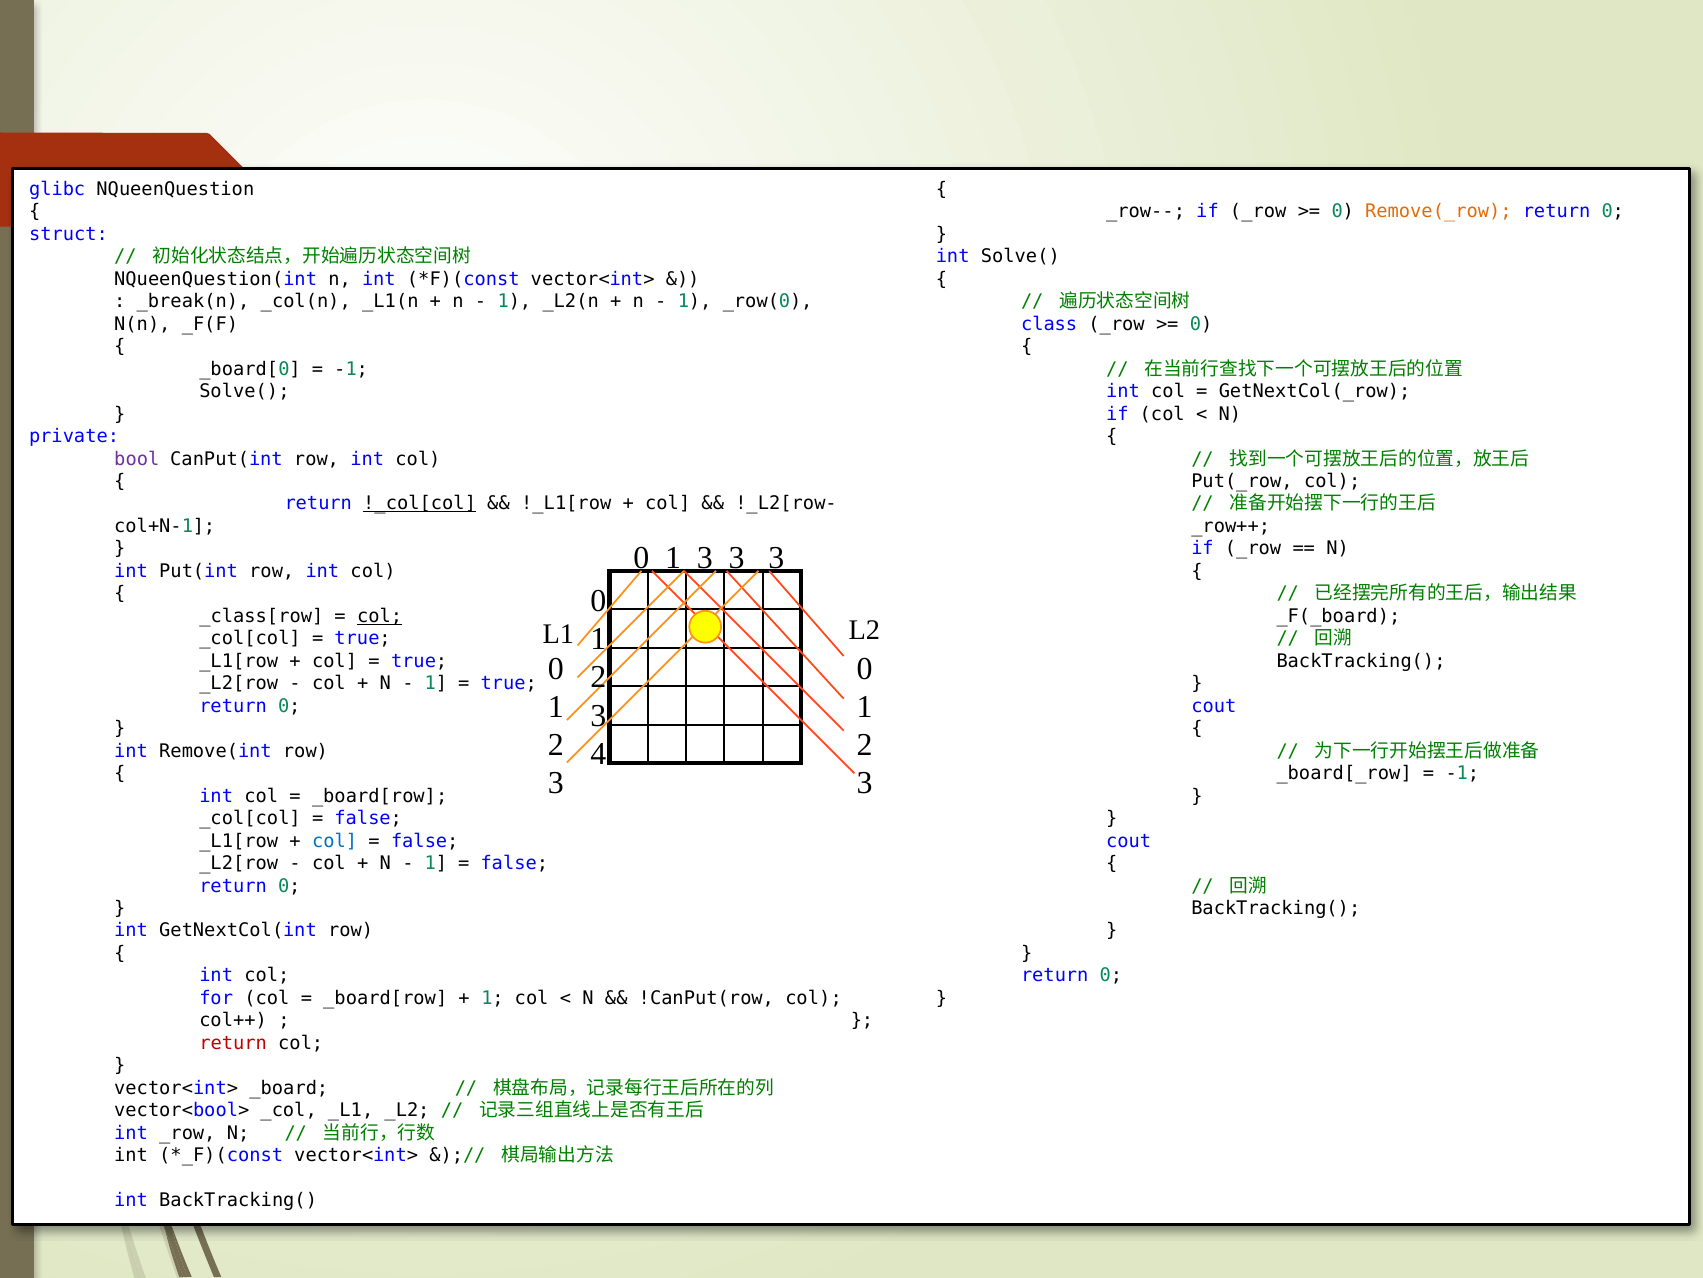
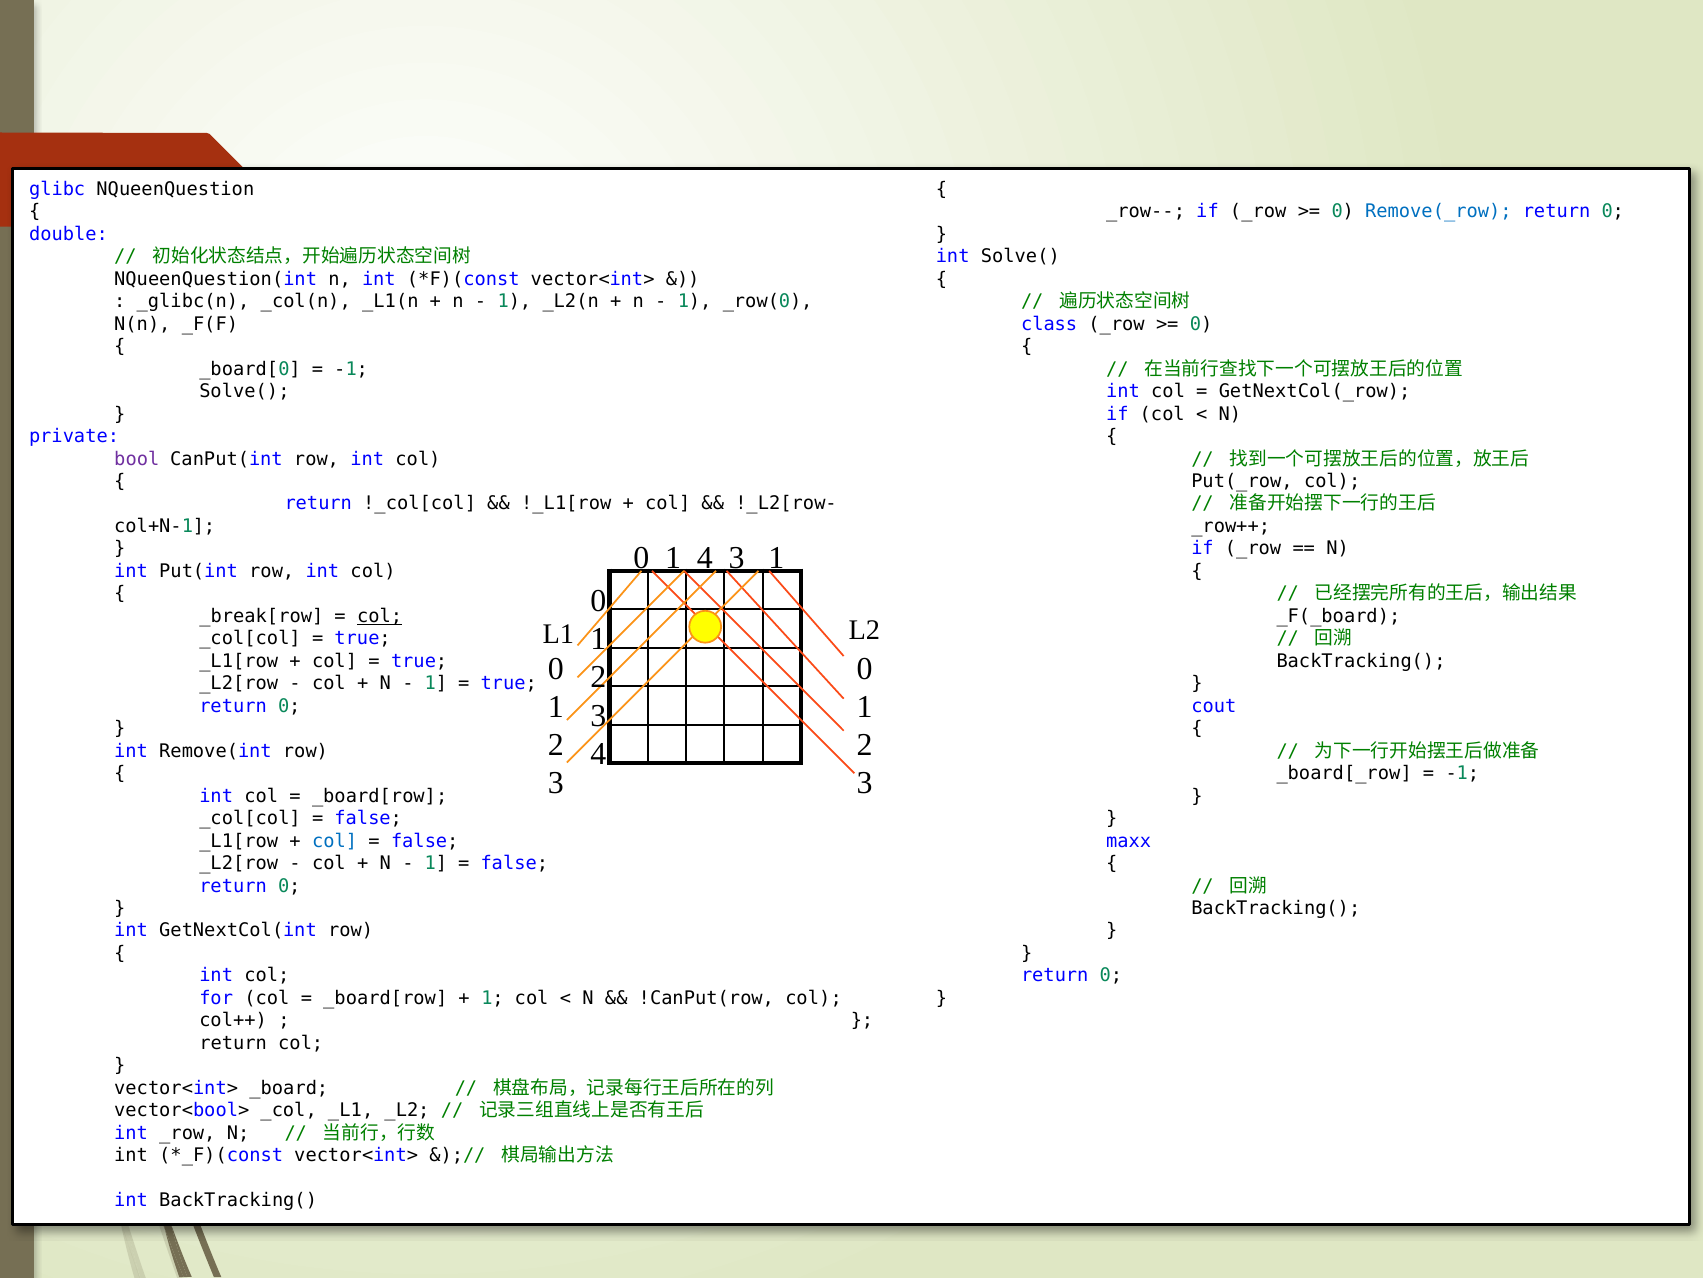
Remove(_row colour: orange -> blue
struct: struct -> double
_break(n: _break(n -> _glibc(n
!_col[col underline: present -> none
1 3: 3 -> 4
3 at (776, 558): 3 -> 1
_class[row: _class[row -> _break[row
cout at (1129, 840): cout -> maxx
return at (233, 1043) colour: red -> black
